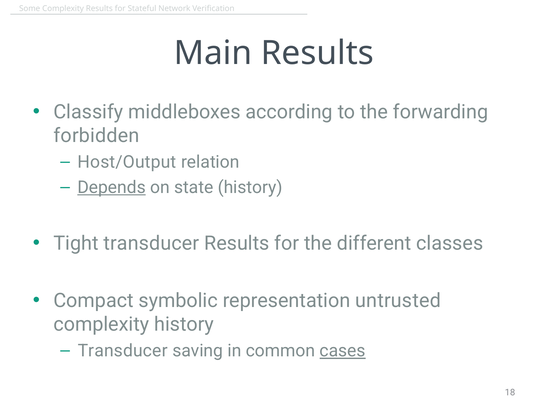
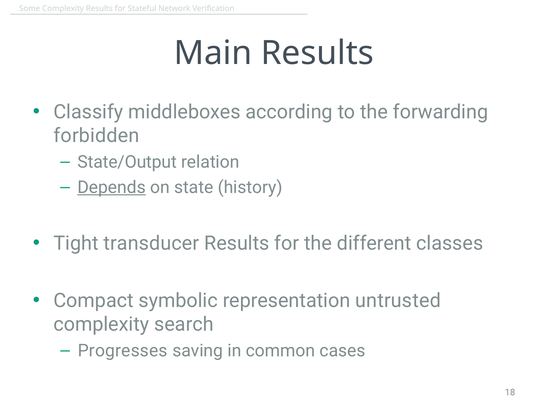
Host/Output: Host/Output -> State/Output
complexity history: history -> search
Transducer at (123, 351): Transducer -> Progresses
cases underline: present -> none
